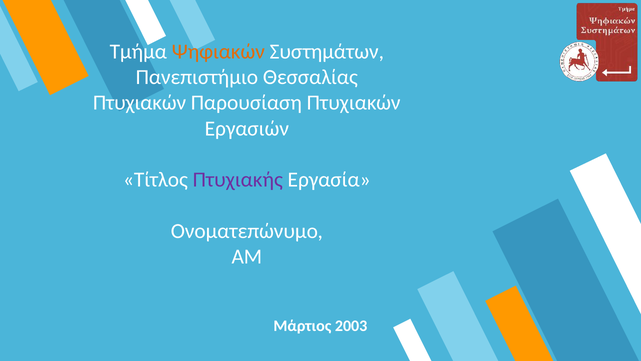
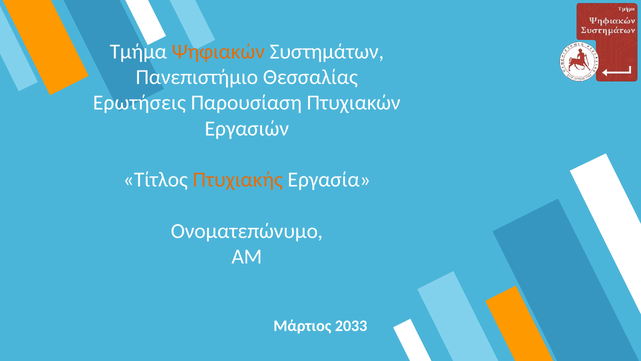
Πτυχιακών at (140, 103): Πτυχιακών -> Ερωτήσεις
Πτυχιακής colour: purple -> orange
2003: 2003 -> 2033
